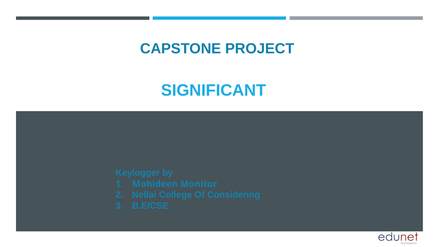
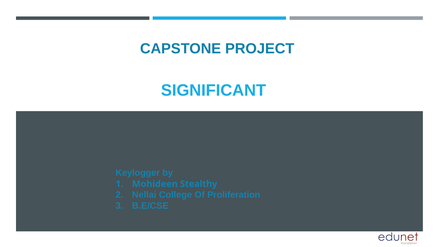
Monitor: Monitor -> Stealthy
Considering: Considering -> Proliferation
